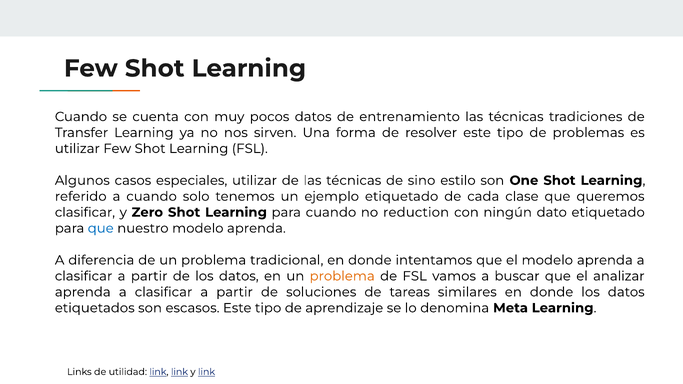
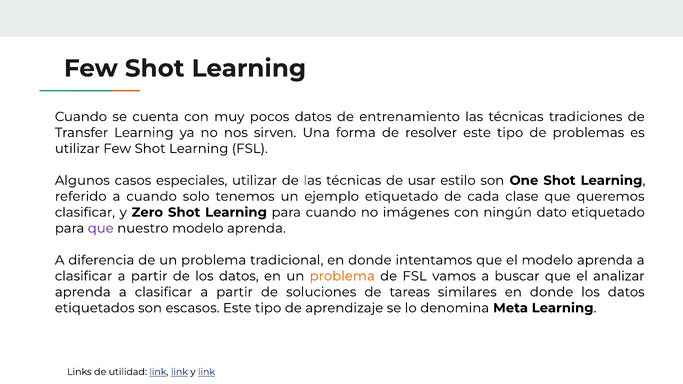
sino: sino -> usar
reduction: reduction -> imágenes
que at (101, 228) colour: blue -> purple
